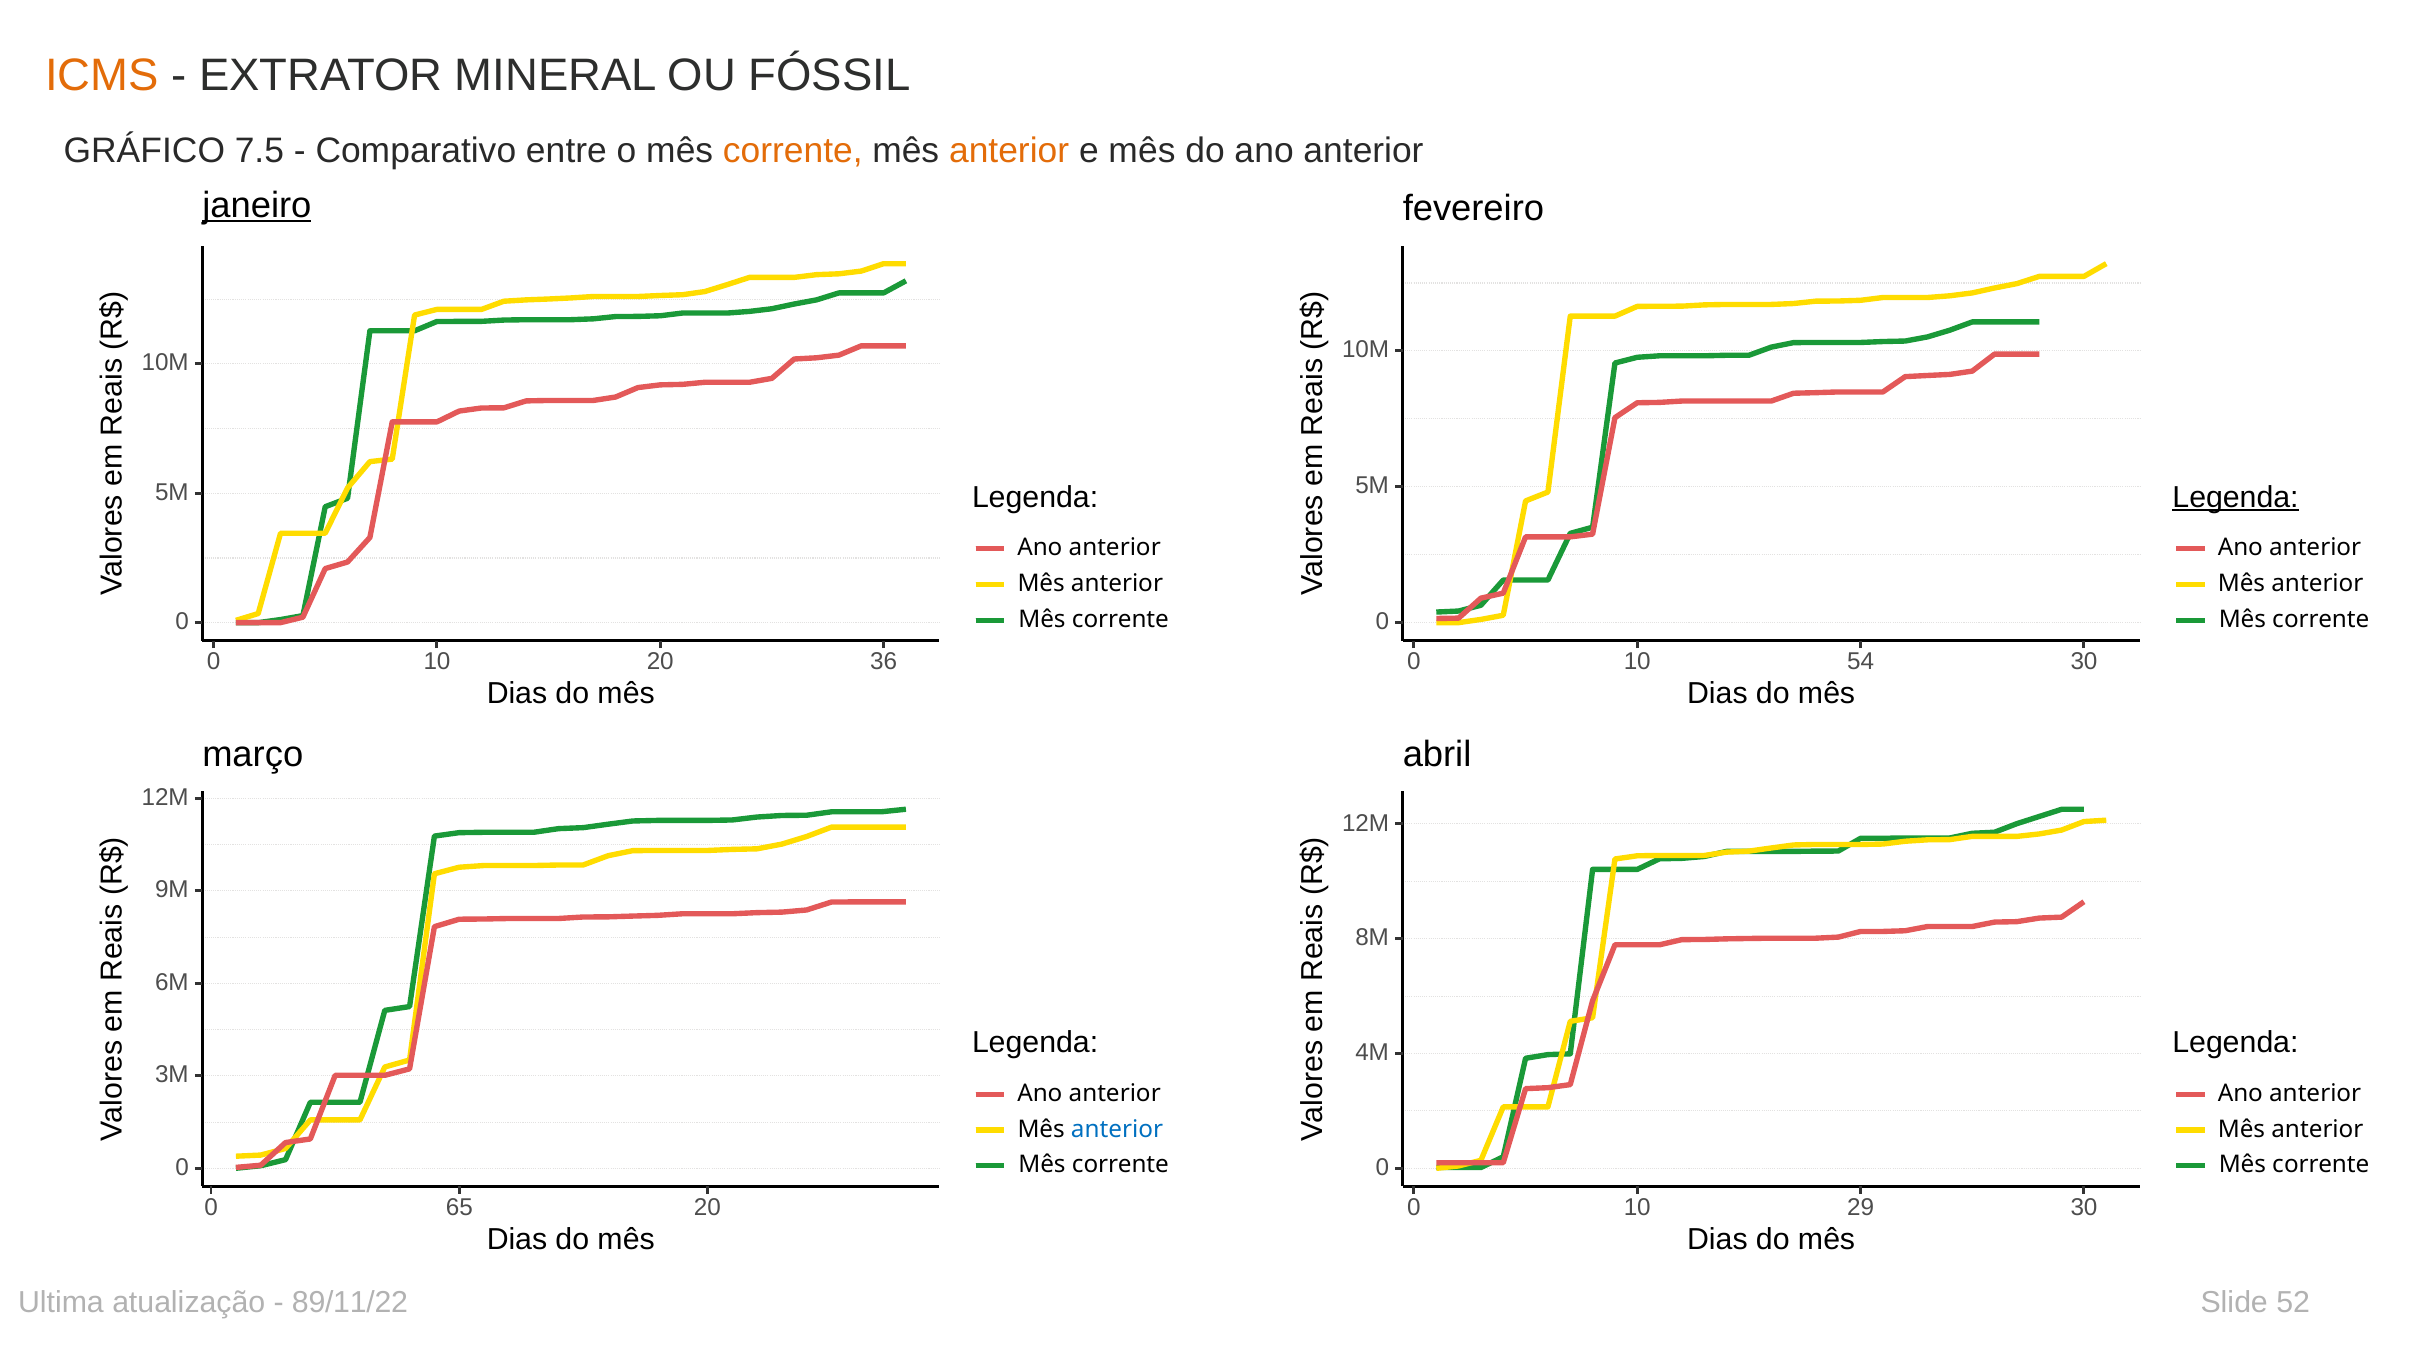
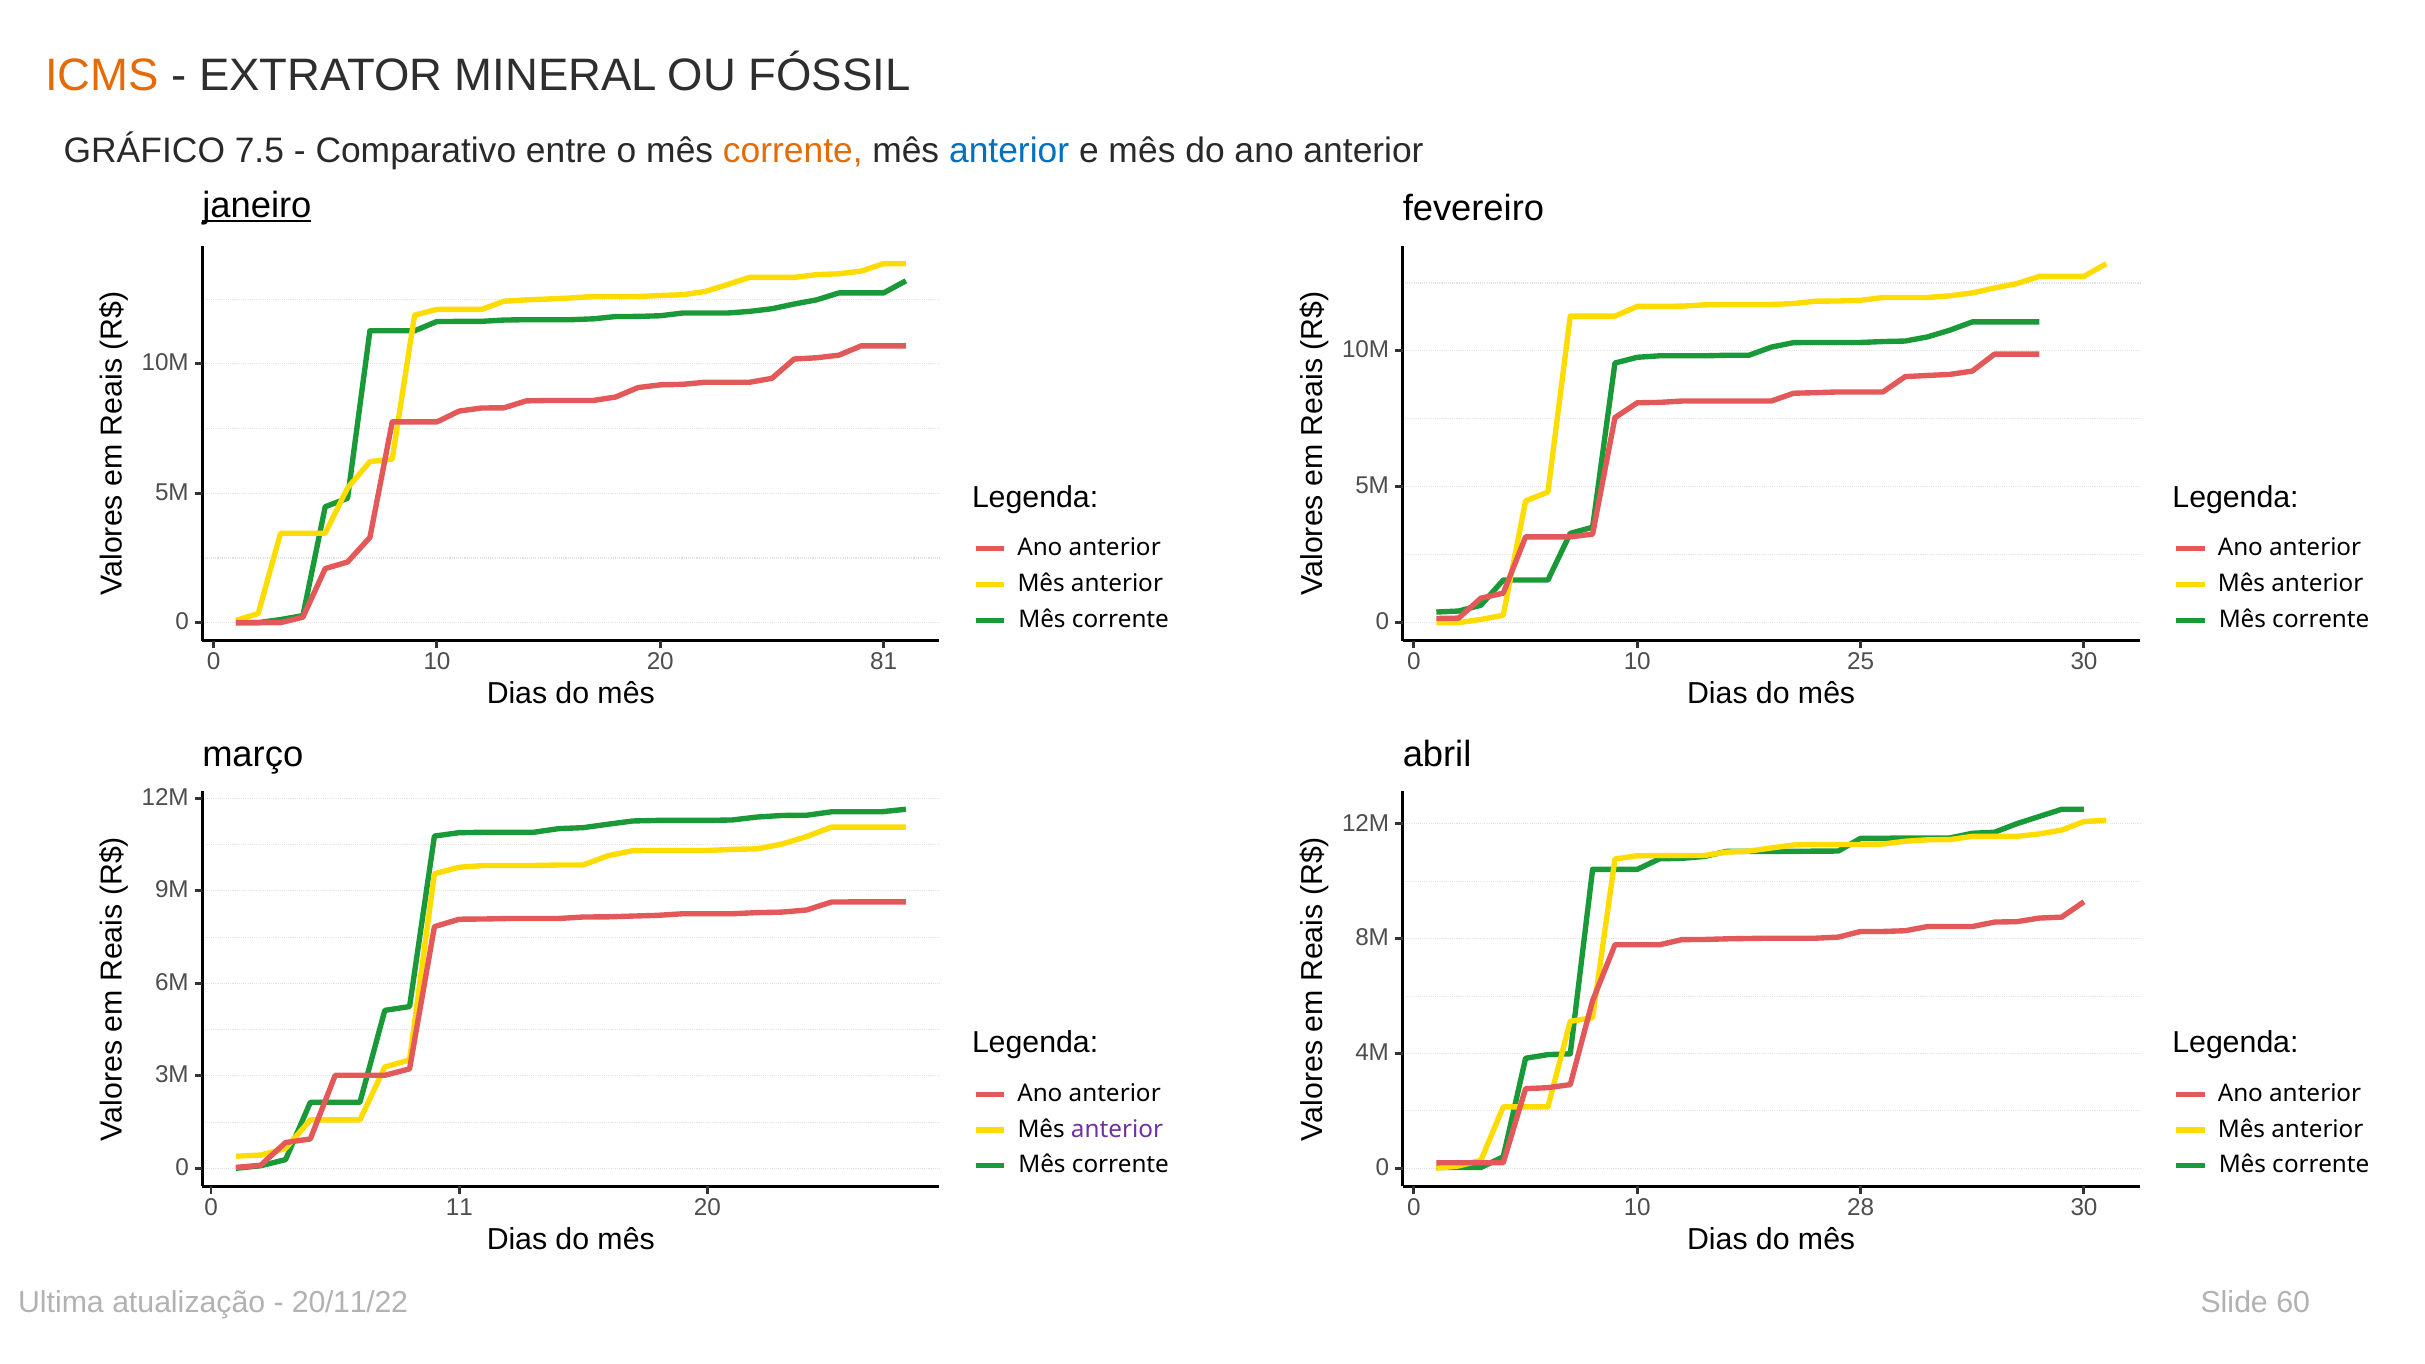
anterior at (1009, 151) colour: orange -> blue
Legenda at (2236, 497) underline: present -> none
36: 36 -> 81
54: 54 -> 25
anterior at (1117, 1129) colour: blue -> purple
65: 65 -> 11
29: 29 -> 28
89/11/22: 89/11/22 -> 20/11/22
52: 52 -> 60
